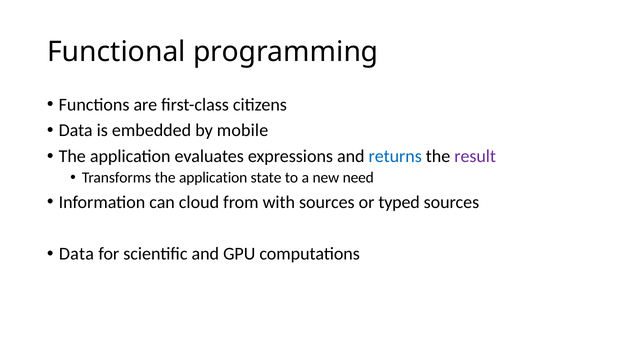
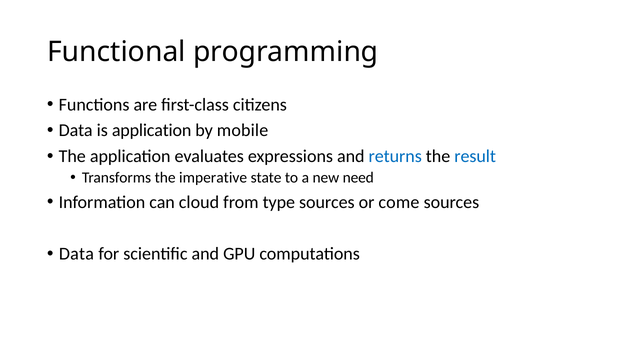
is embedded: embedded -> application
result colour: purple -> blue
Transforms the application: application -> imperative
with: with -> type
typed: typed -> come
